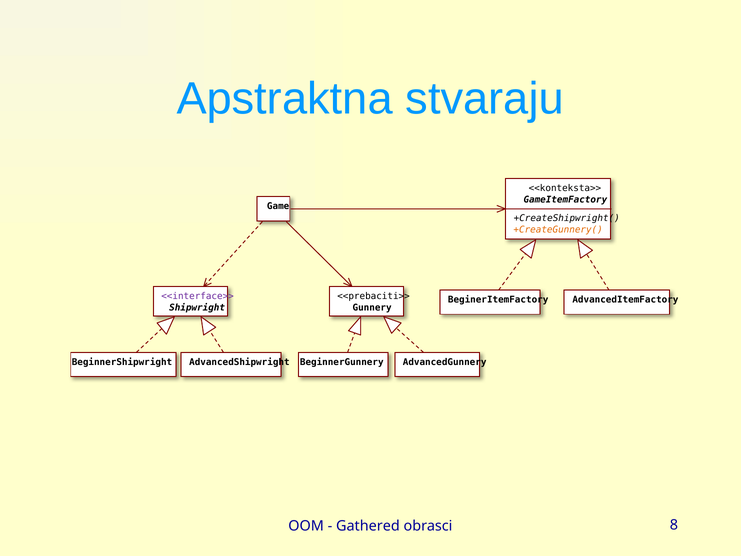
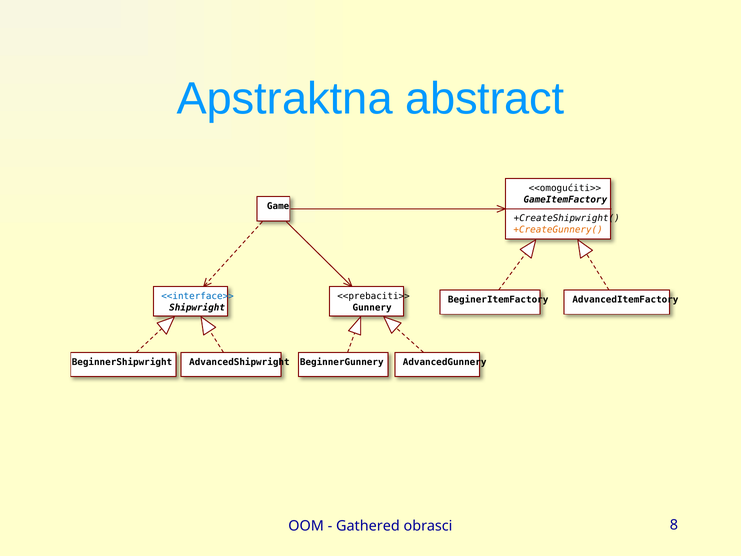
stvaraju: stvaraju -> abstract
<<konteksta>>: <<konteksta>> -> <<omogućiti>>
<<interface>> colour: purple -> blue
